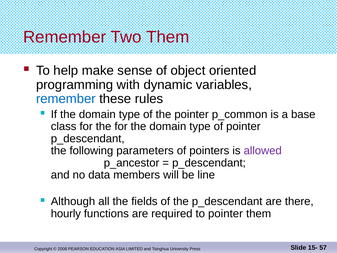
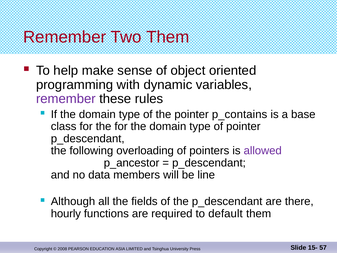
remember at (66, 99) colour: blue -> purple
p_common: p_common -> p_contains
parameters: parameters -> overloading
to pointer: pointer -> default
